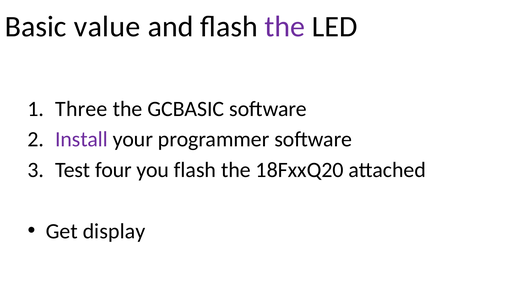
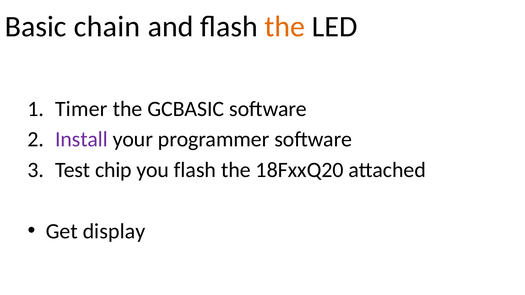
value: value -> chain
the at (285, 27) colour: purple -> orange
Three: Three -> Timer
four: four -> chip
